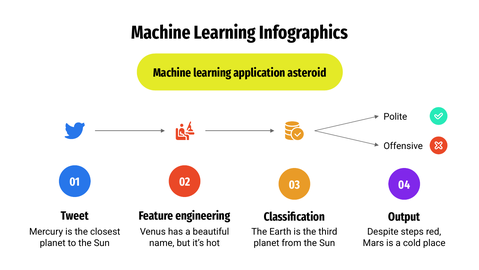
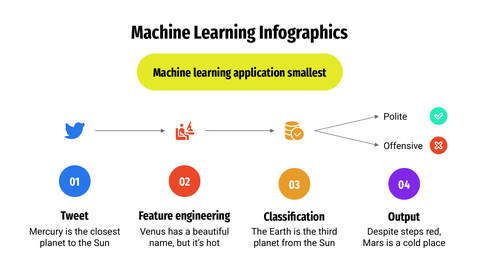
asteroid: asteroid -> smallest
